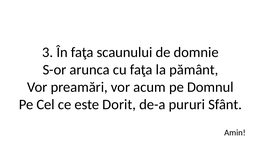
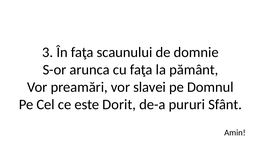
acum: acum -> slavei
